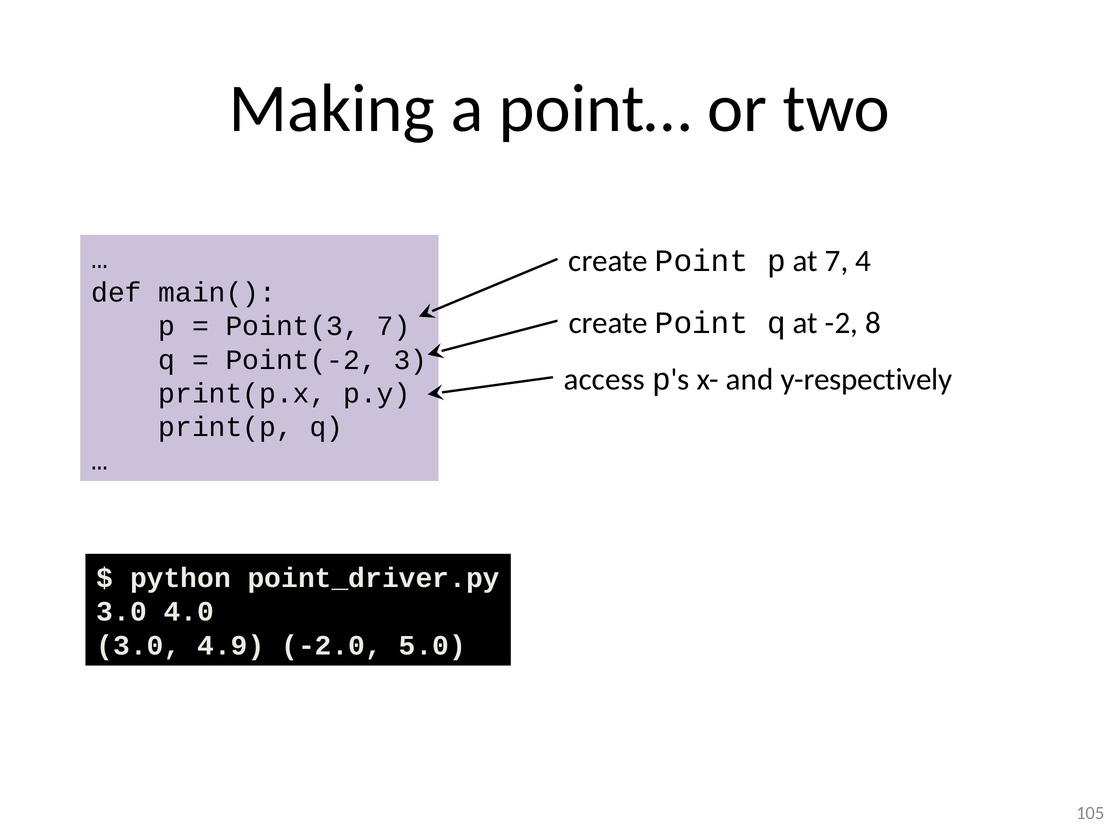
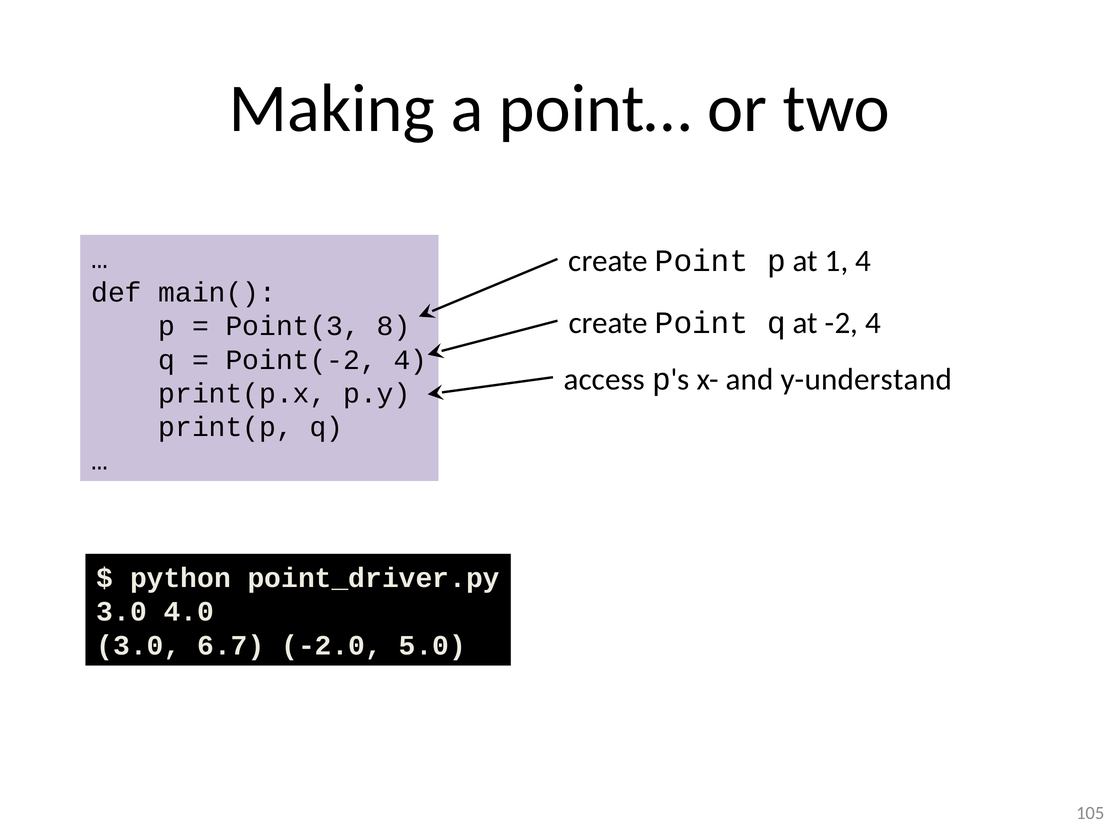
at 7: 7 -> 1
-2 8: 8 -> 4
Point(3 7: 7 -> 8
Point(-2 3: 3 -> 4
y-respectively: y-respectively -> y-understand
4.9: 4.9 -> 6.7
